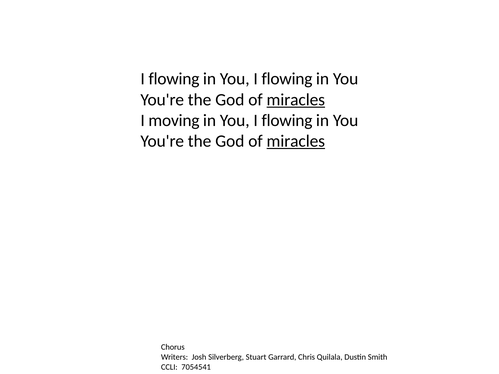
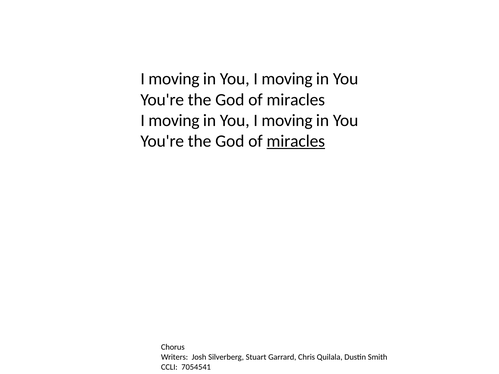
flowing at (174, 79): flowing -> moving
flowing at (287, 79): flowing -> moving
miracles at (296, 100) underline: present -> none
flowing at (287, 120): flowing -> moving
